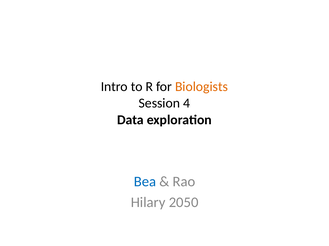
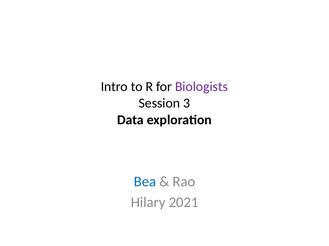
Biologists colour: orange -> purple
4: 4 -> 3
2050: 2050 -> 2021
